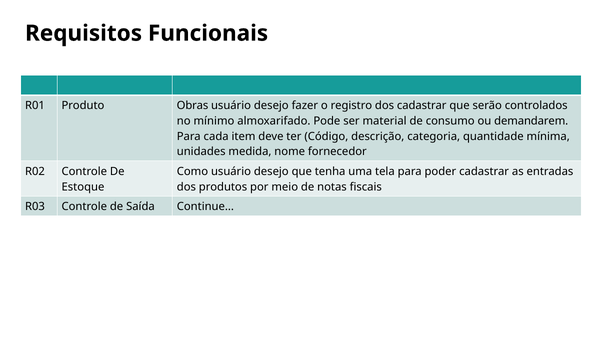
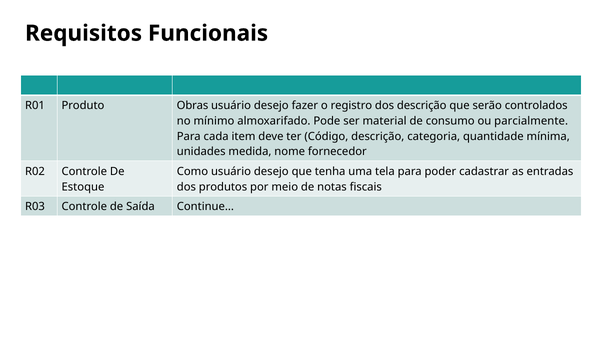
dos cadastrar: cadastrar -> descrição
demandarem: demandarem -> parcialmente
